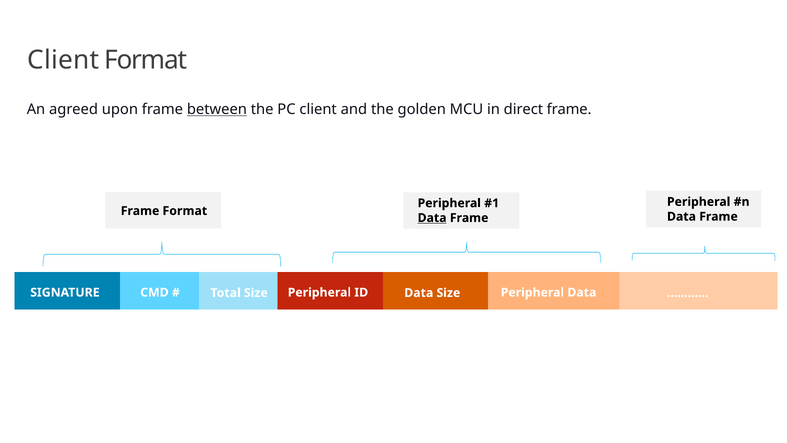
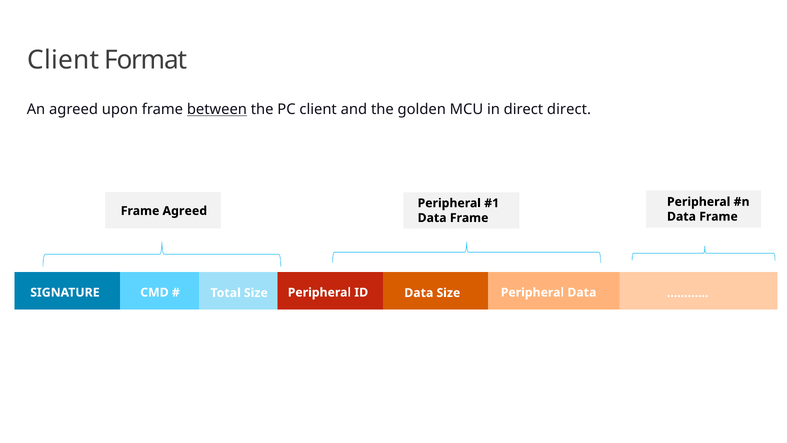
direct frame: frame -> direct
Frame Format: Format -> Agreed
Data at (432, 218) underline: present -> none
